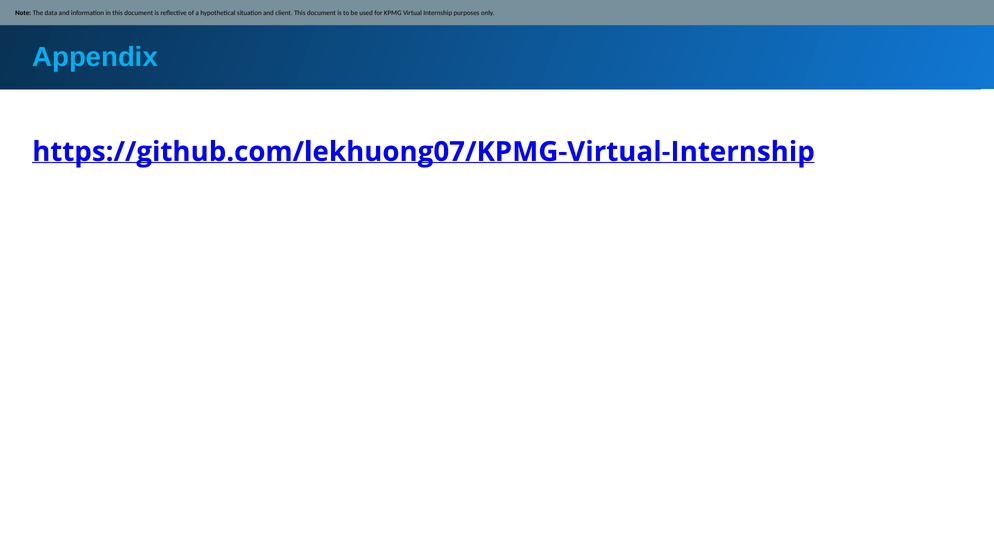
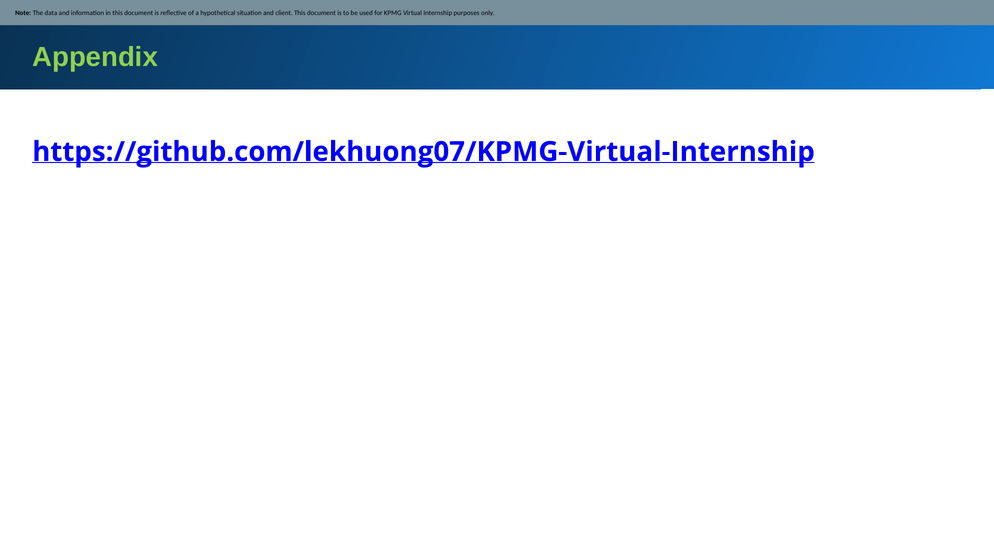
Appendix colour: light blue -> light green
